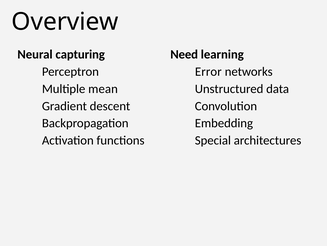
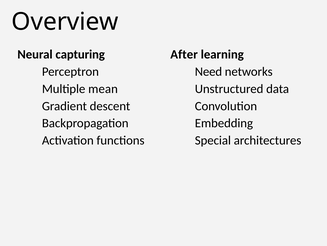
Need: Need -> After
Error: Error -> Need
